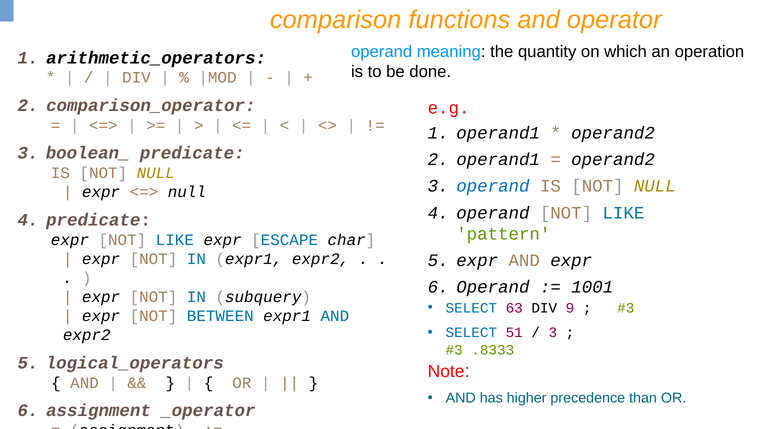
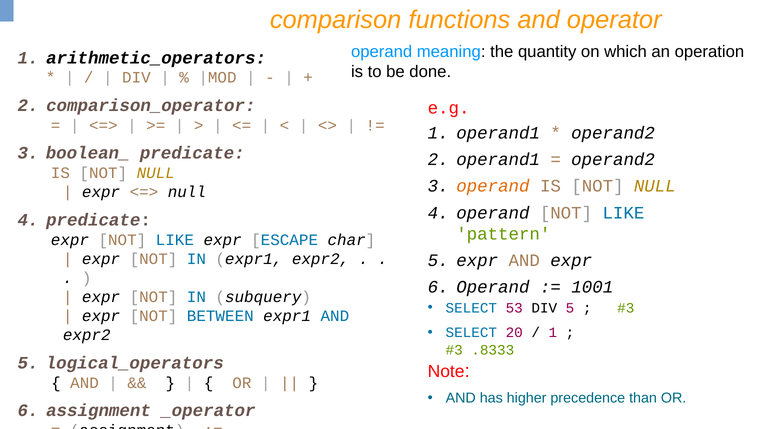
operand at (493, 186) colour: blue -> orange
63: 63 -> 53
DIV 9: 9 -> 5
51: 51 -> 20
3 at (553, 333): 3 -> 1
